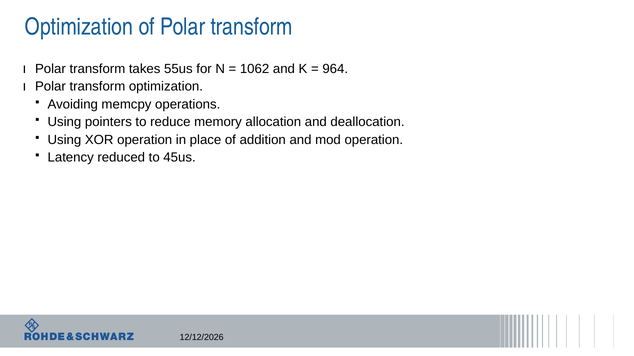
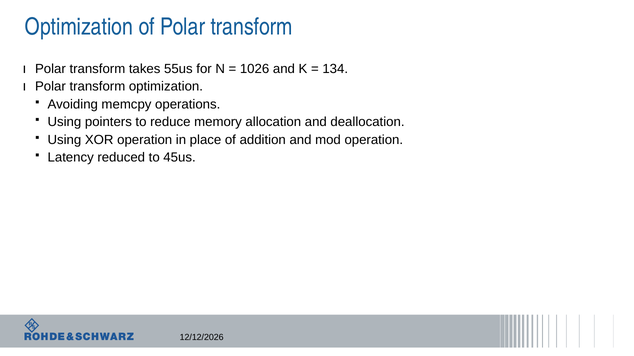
1062: 1062 -> 1026
964: 964 -> 134
